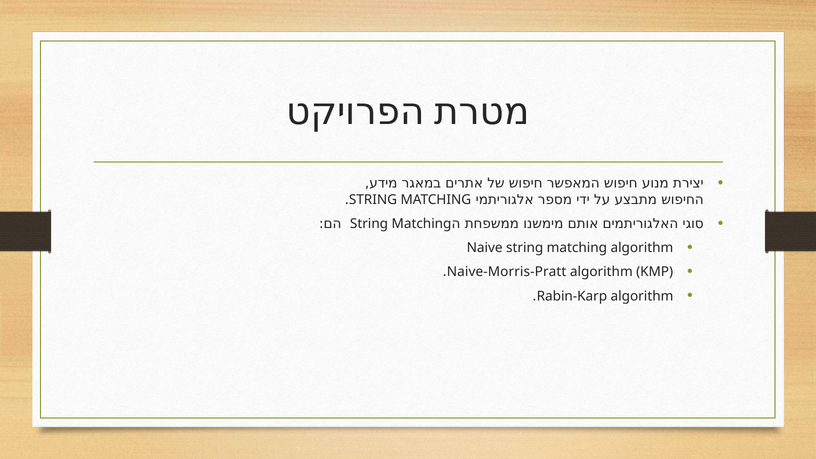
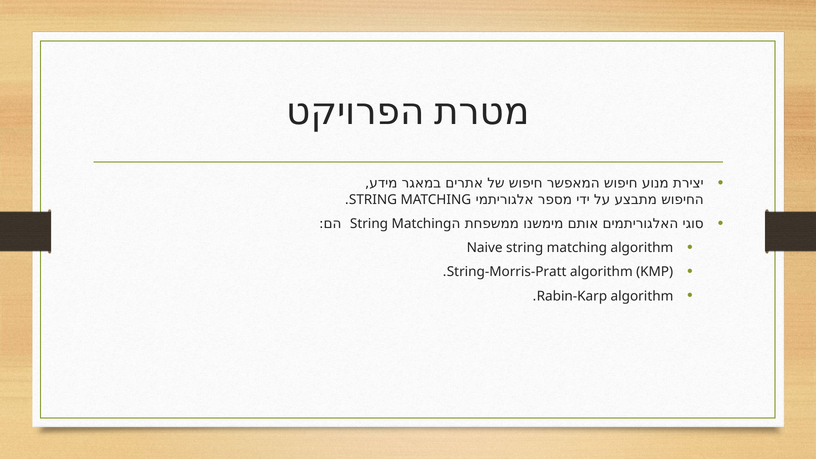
Naive-Morris-Pratt: Naive-Morris-Pratt -> String-Morris-Pratt
